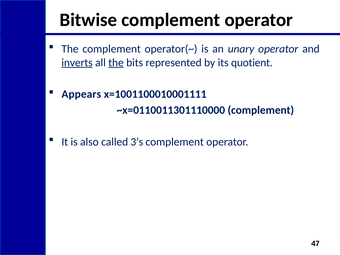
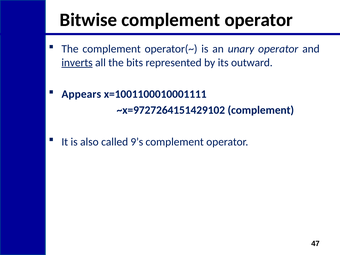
the at (116, 63) underline: present -> none
quotient: quotient -> outward
~x=0110011301110000: ~x=0110011301110000 -> ~x=9727264151429102
3’s: 3’s -> 9’s
